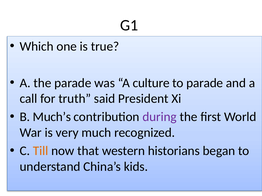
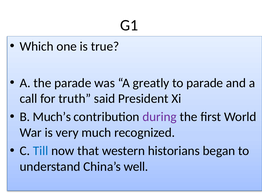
culture: culture -> greatly
Till colour: orange -> blue
kids: kids -> well
